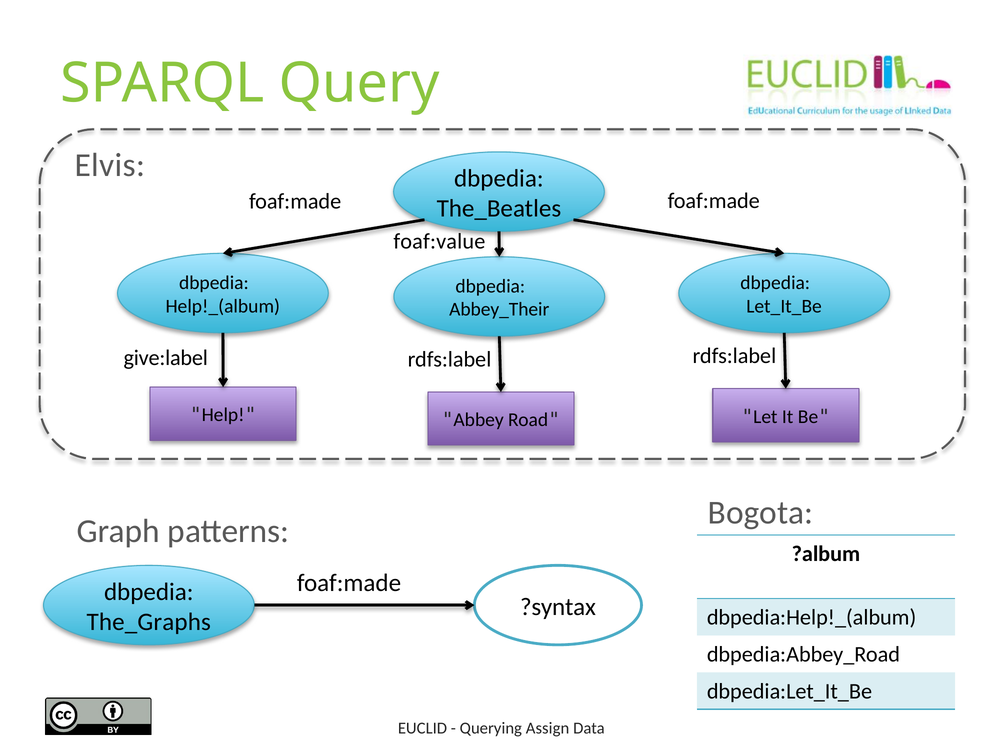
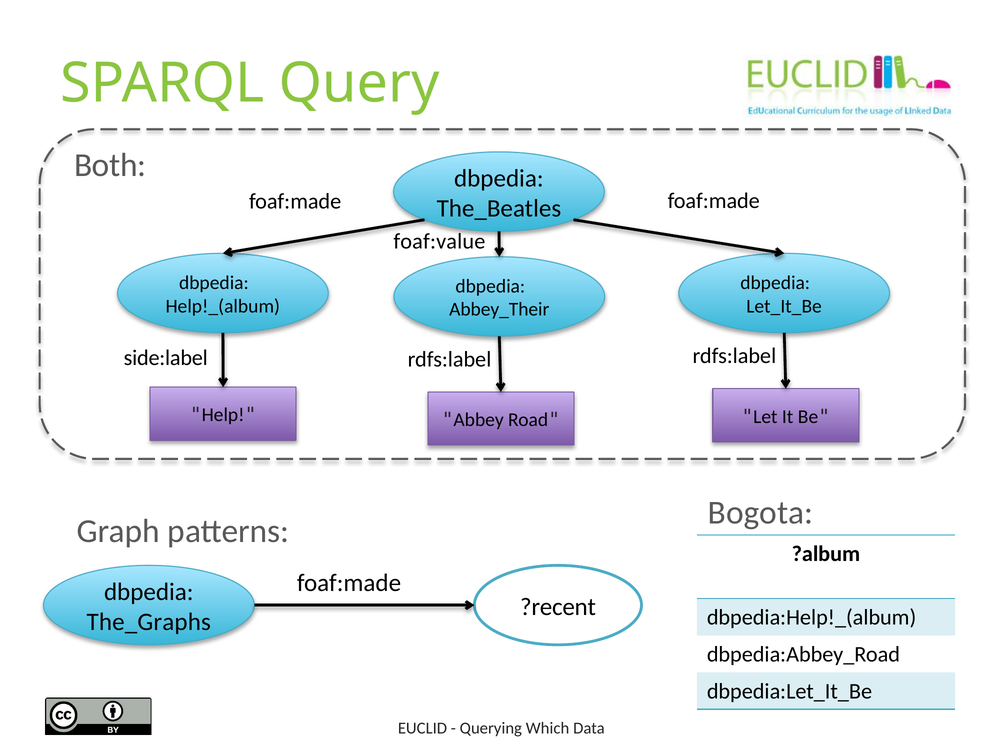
Elvis: Elvis -> Both
give:label: give:label -> side:label
?syntax: ?syntax -> ?recent
Assign: Assign -> Which
